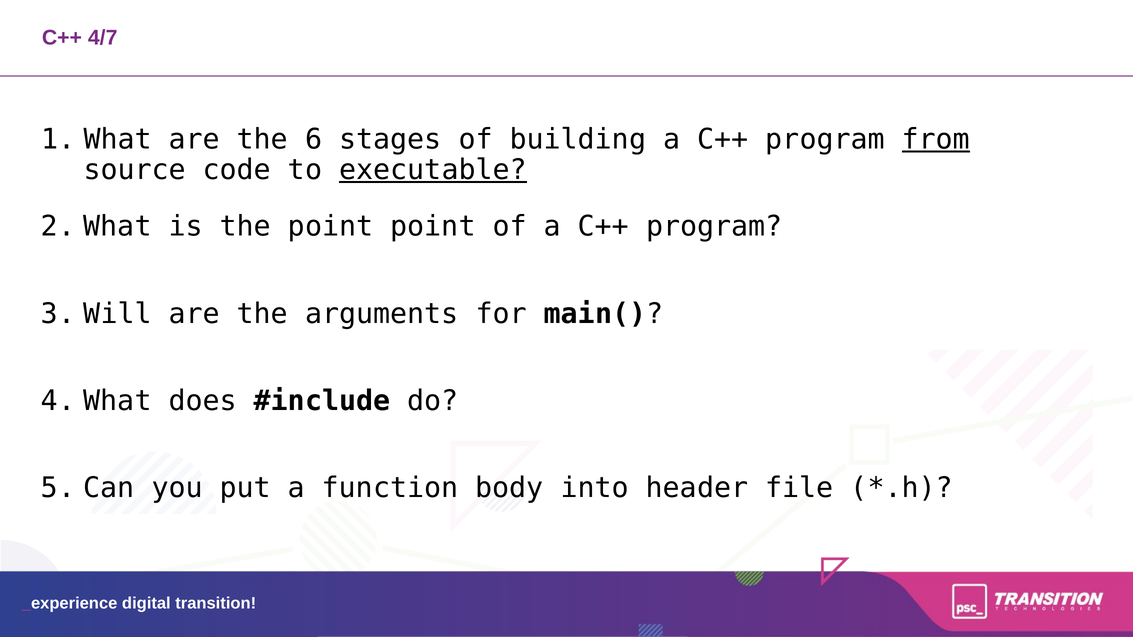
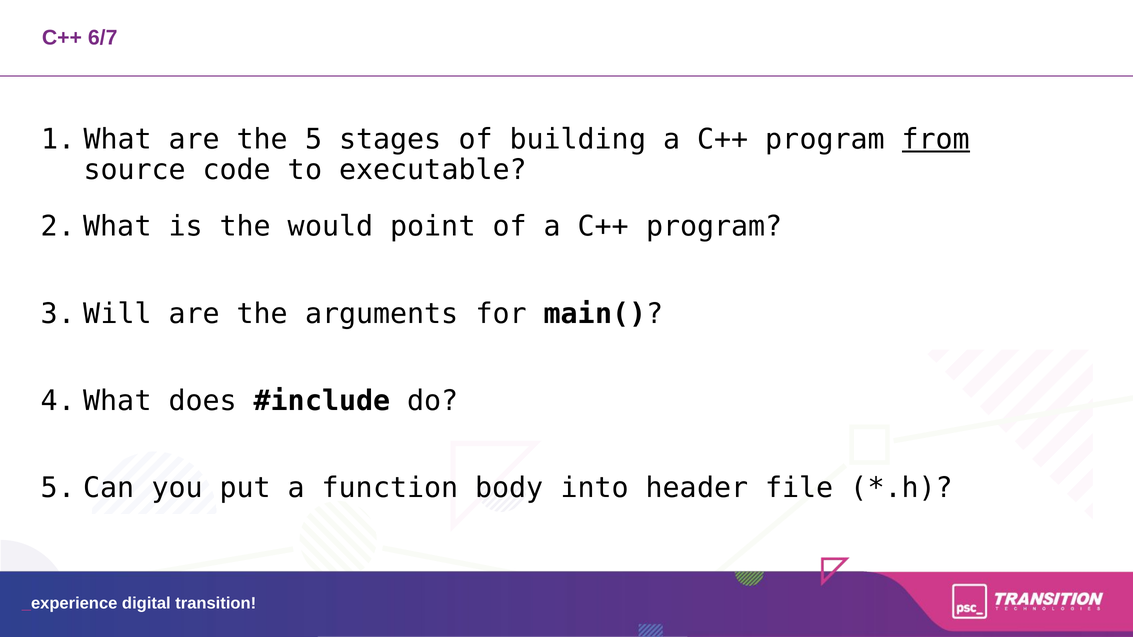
4/7: 4/7 -> 6/7
the 6: 6 -> 5
executable underline: present -> none
the point: point -> would
